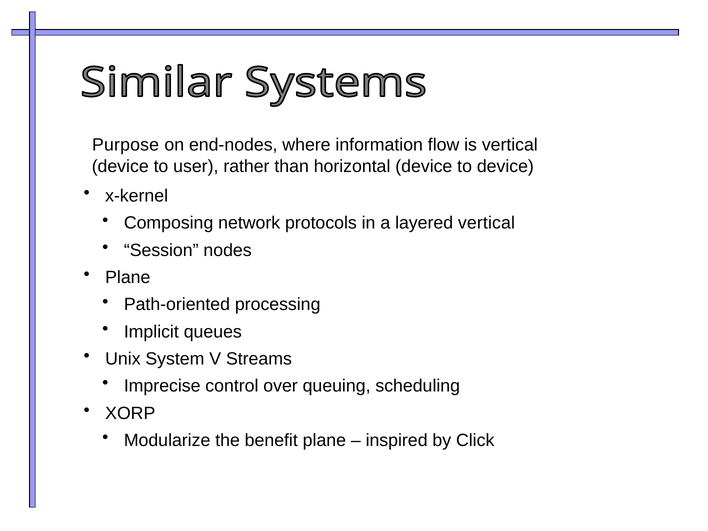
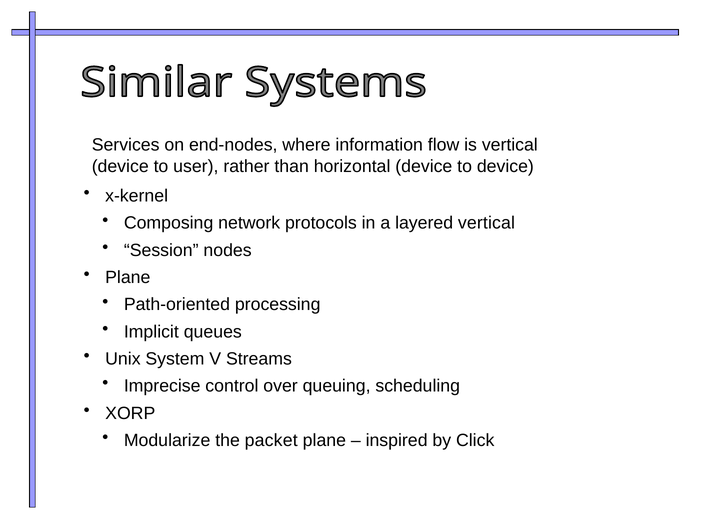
Purpose: Purpose -> Services
benefit: benefit -> packet
